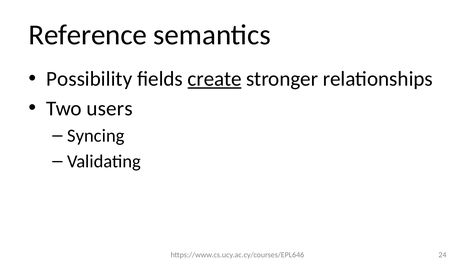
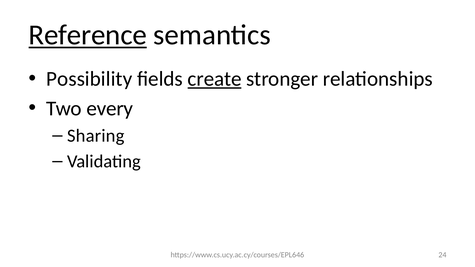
Reference underline: none -> present
users: users -> every
Syncing: Syncing -> Sharing
